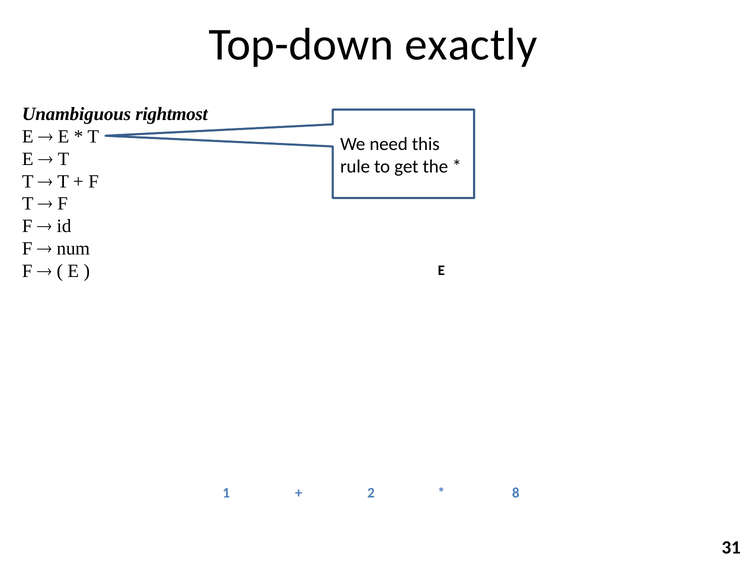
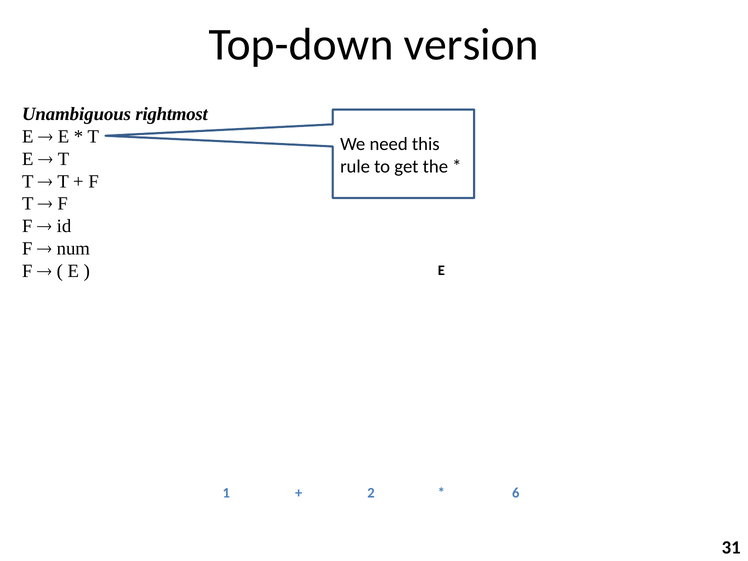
exactly: exactly -> version
8: 8 -> 6
